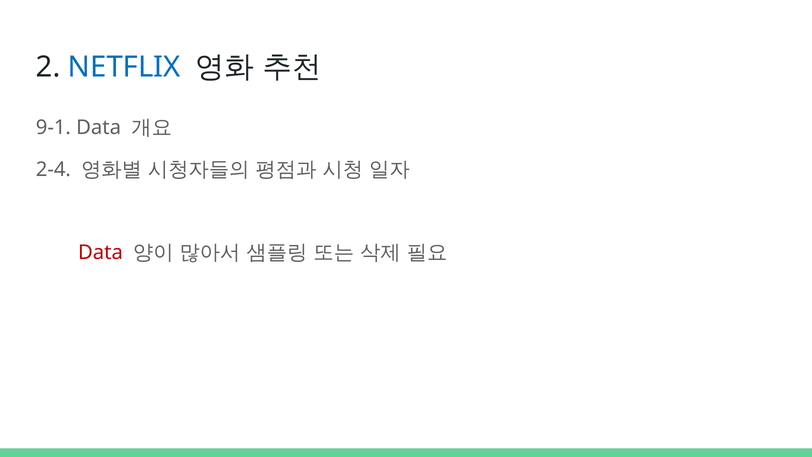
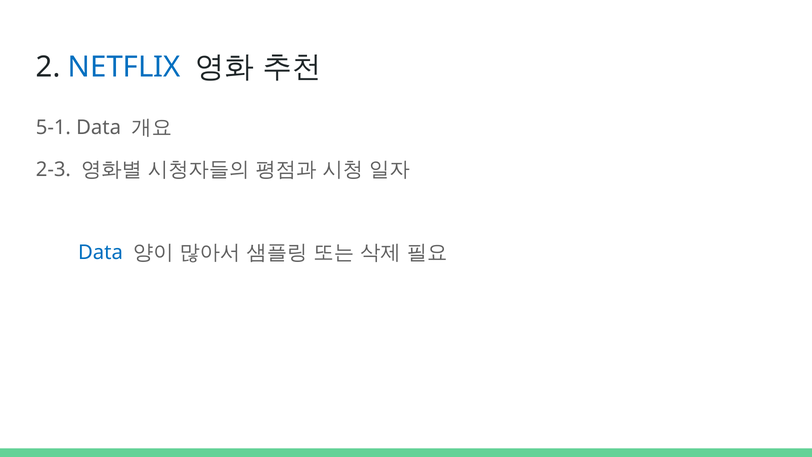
9-1: 9-1 -> 5-1
2-4: 2-4 -> 2-3
Data at (100, 252) colour: red -> blue
